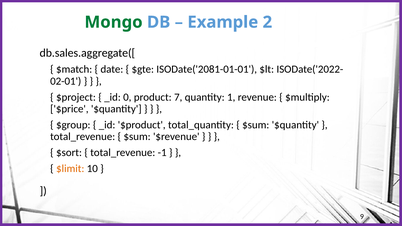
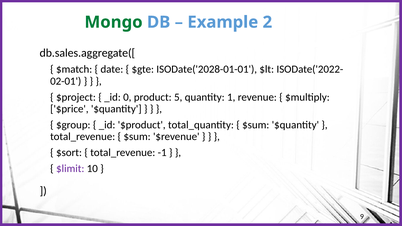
ISODate('2081-01-01: ISODate('2081-01-01 -> ISODate('2028-01-01
7: 7 -> 5
$limit colour: orange -> purple
